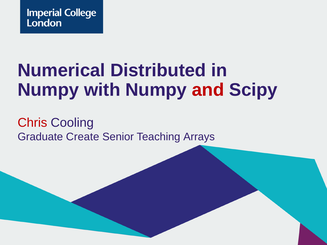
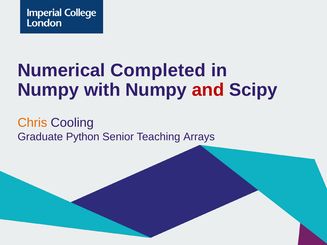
Distributed: Distributed -> Completed
Chris colour: red -> orange
Create: Create -> Python
